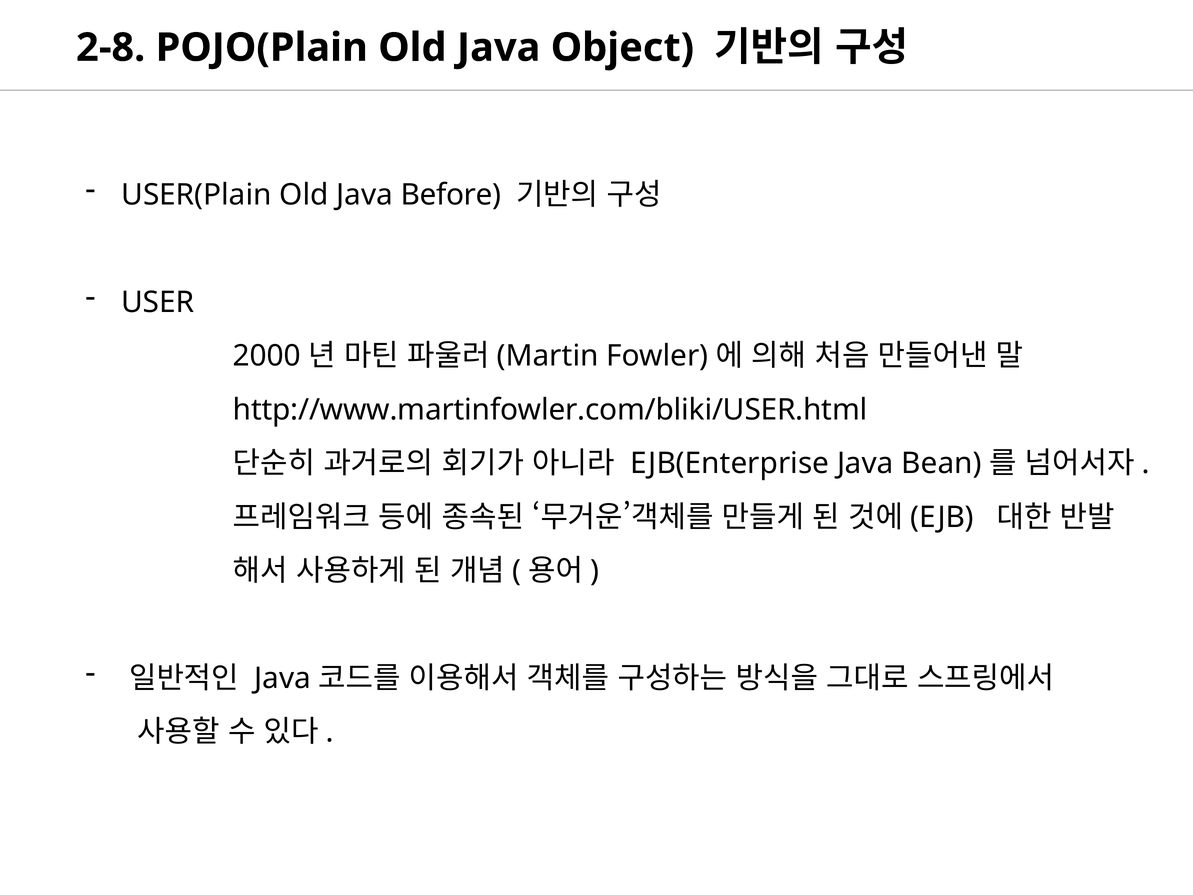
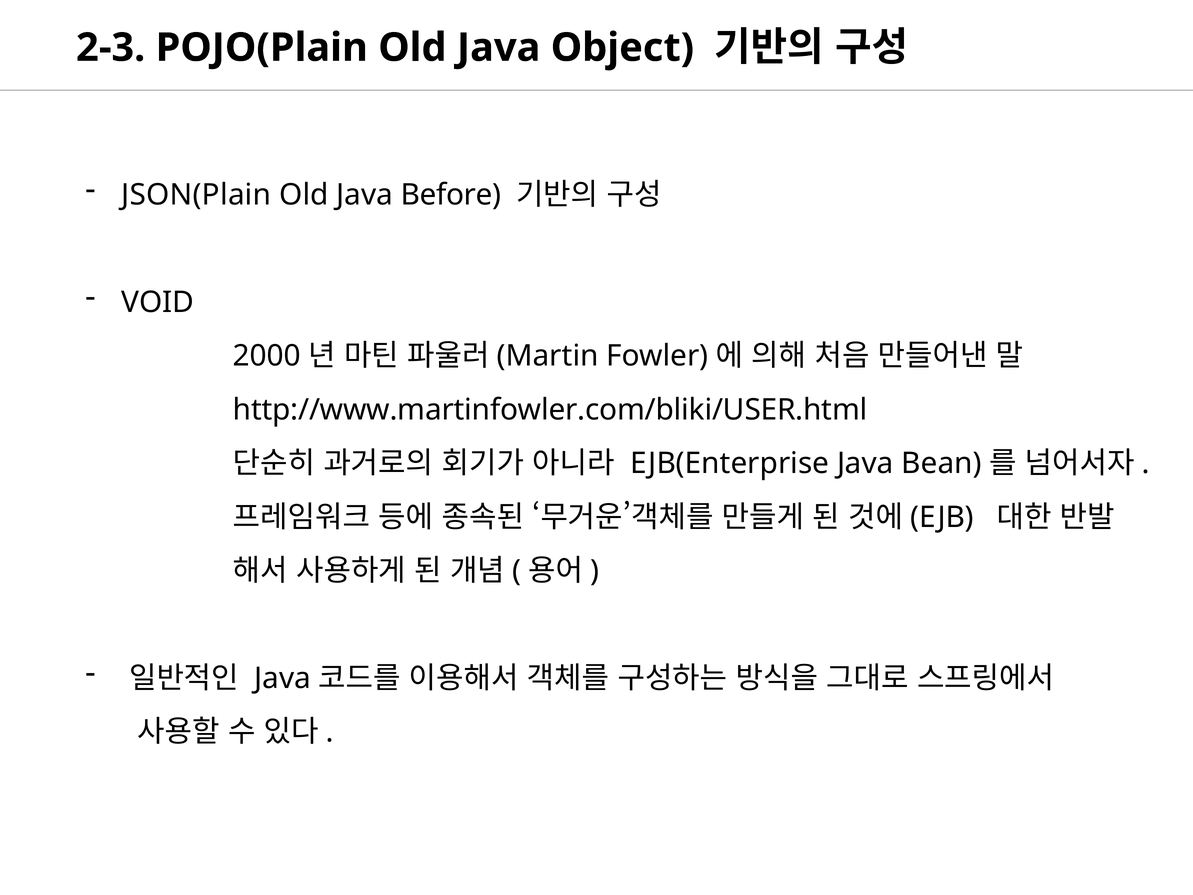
2-8: 2-8 -> 2-3
USER(Plain: USER(Plain -> JSON(Plain
USER: USER -> VOID
